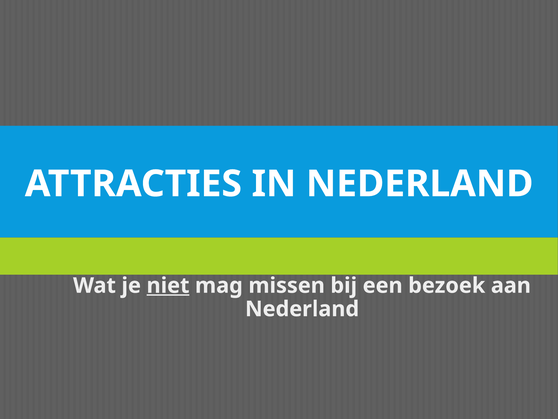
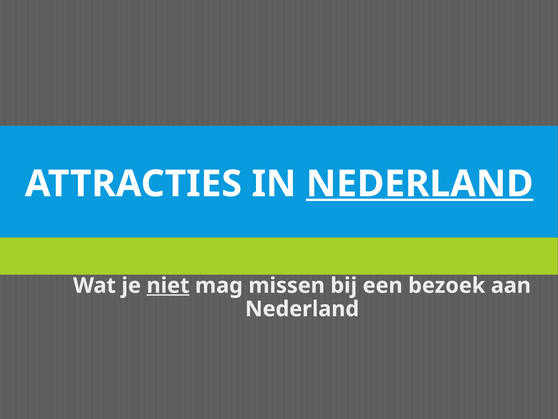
NEDERLAND at (420, 184) underline: none -> present
